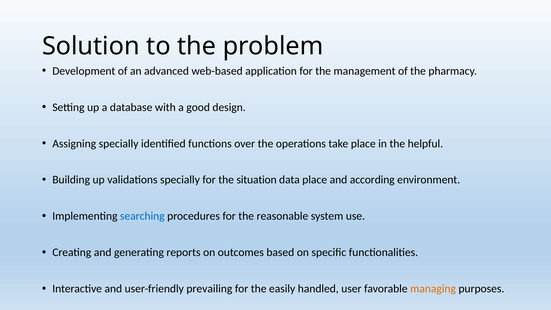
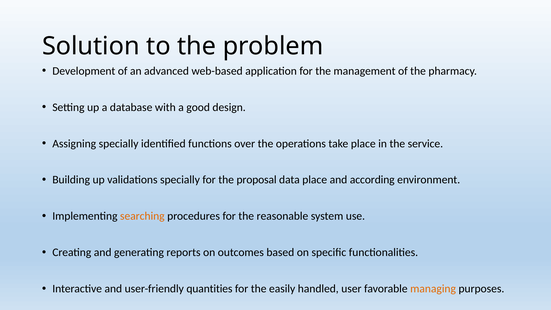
helpful: helpful -> service
situation: situation -> proposal
searching colour: blue -> orange
prevailing: prevailing -> quantities
